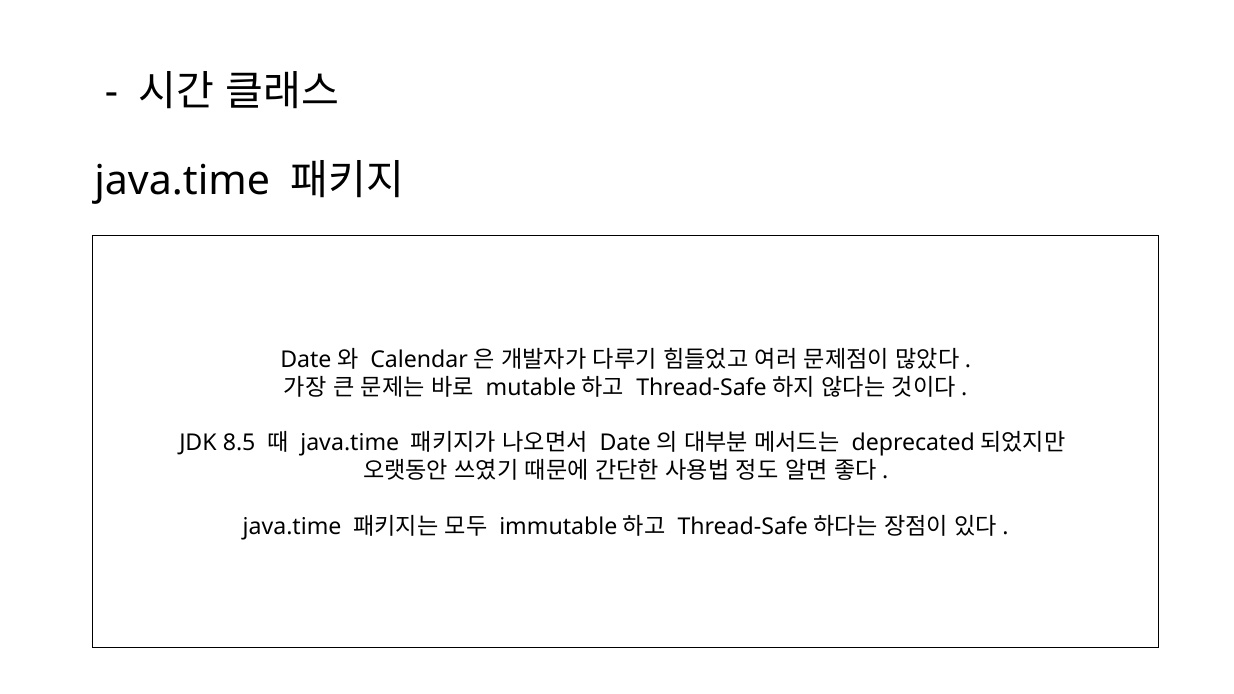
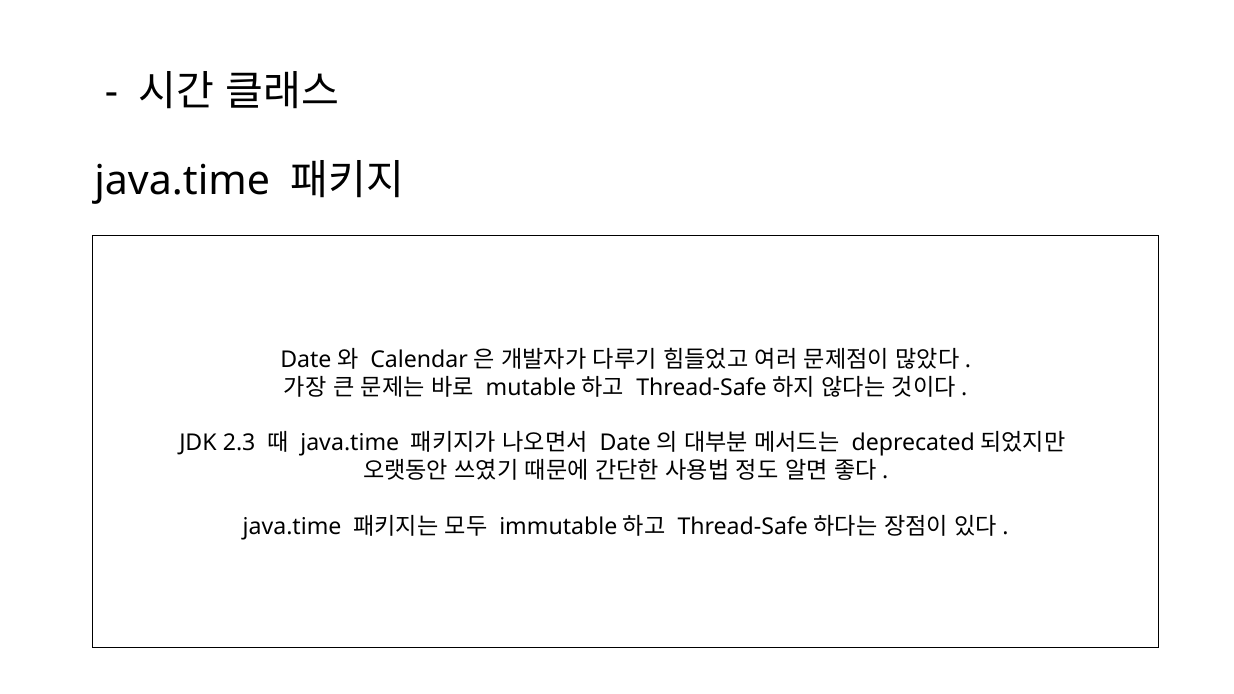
8.5: 8.5 -> 2.3
